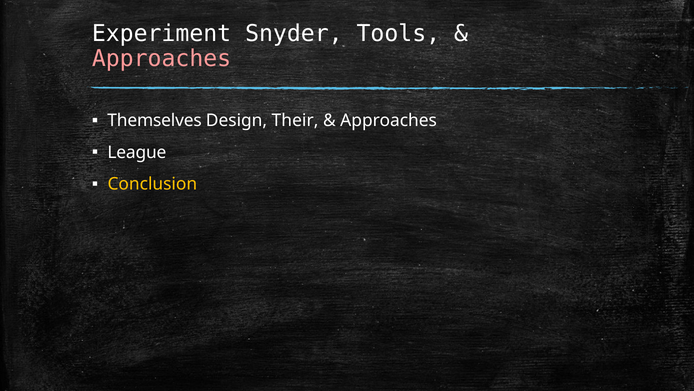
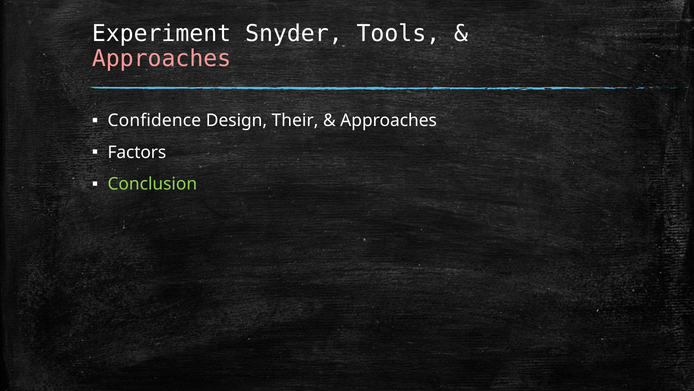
Themselves: Themselves -> Confidence
League: League -> Factors
Conclusion colour: yellow -> light green
